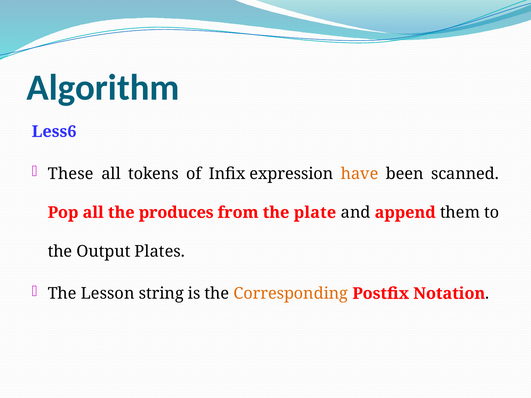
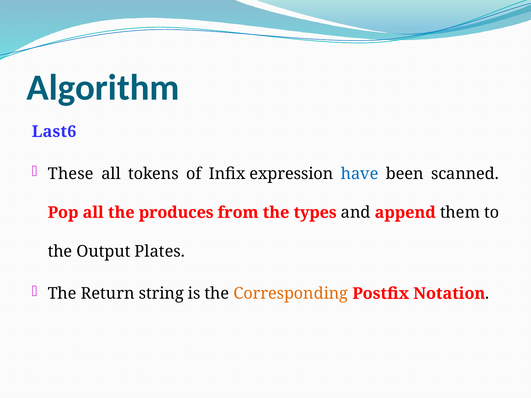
Less6: Less6 -> Last6
have colour: orange -> blue
plate: plate -> types
Lesson: Lesson -> Return
